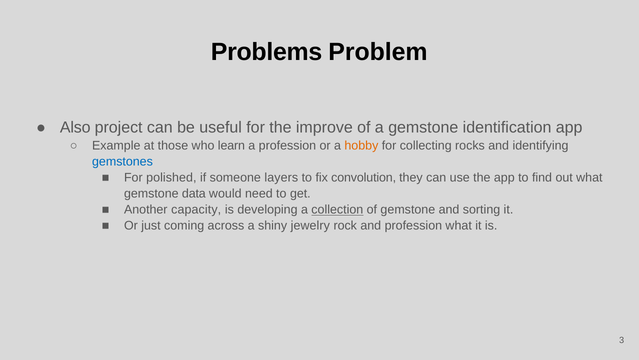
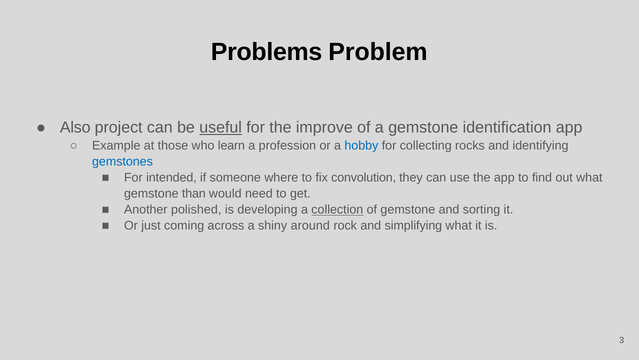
useful underline: none -> present
hobby colour: orange -> blue
polished: polished -> intended
layers: layers -> where
data: data -> than
capacity: capacity -> polished
jewelry: jewelry -> around
and profession: profession -> simplifying
